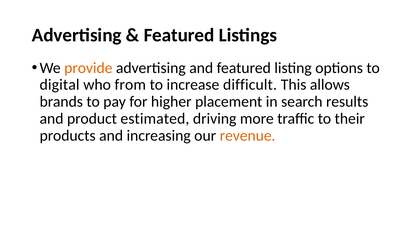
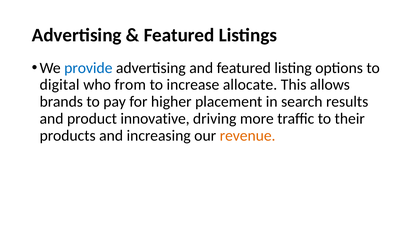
provide colour: orange -> blue
difficult: difficult -> allocate
estimated: estimated -> innovative
